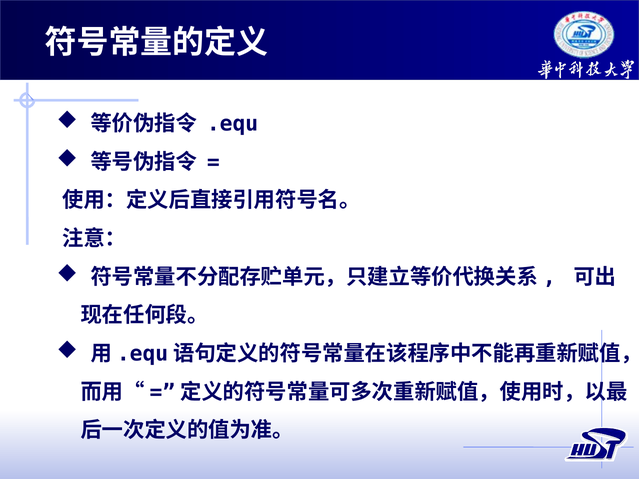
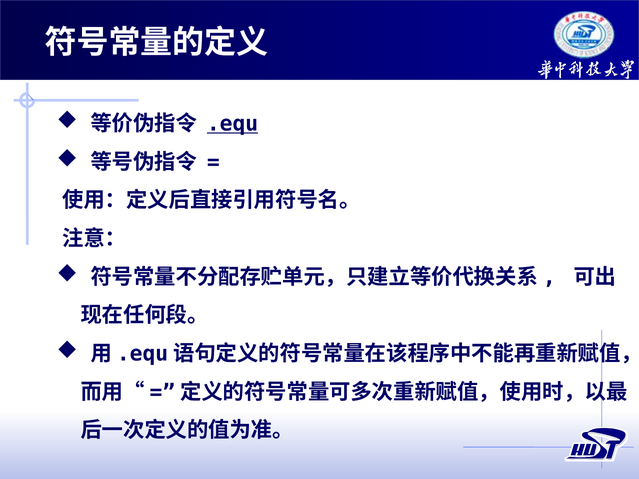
.equ underline: none -> present
